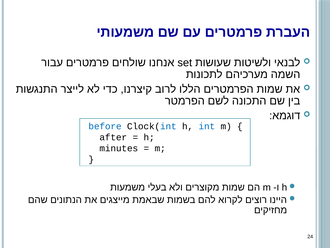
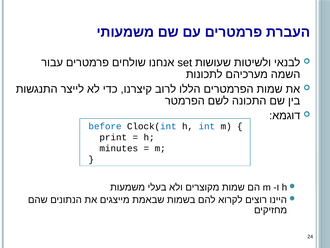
after: after -> print
